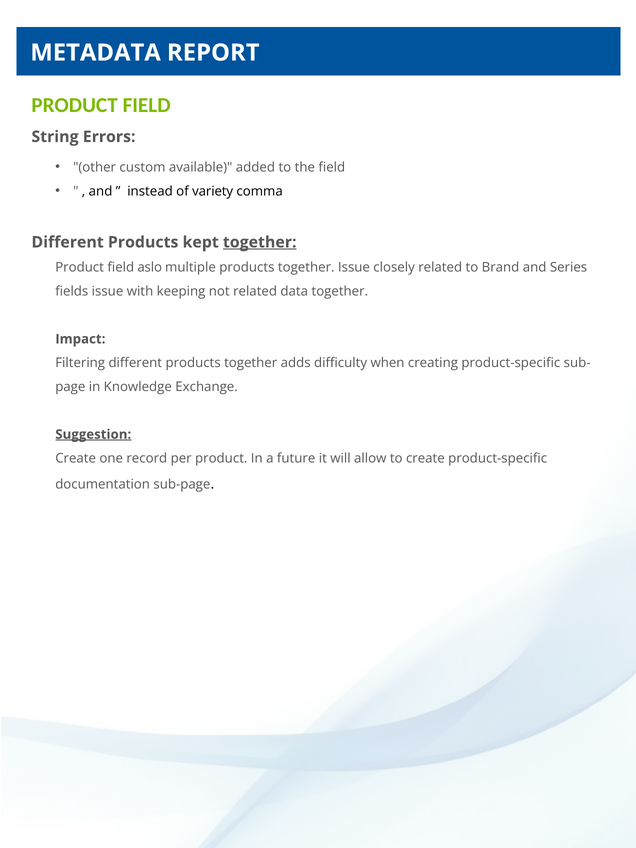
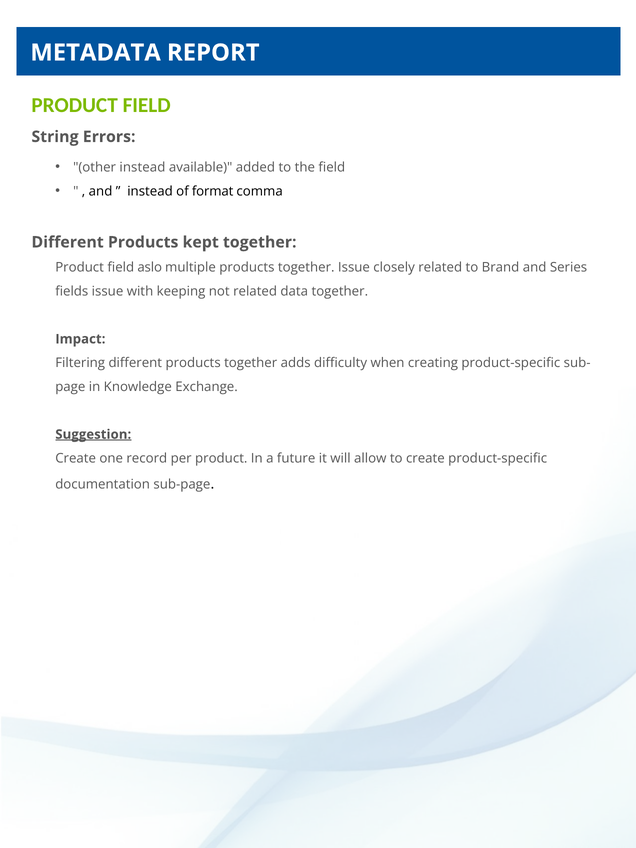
other custom: custom -> instead
variety: variety -> format
together at (260, 242) underline: present -> none
